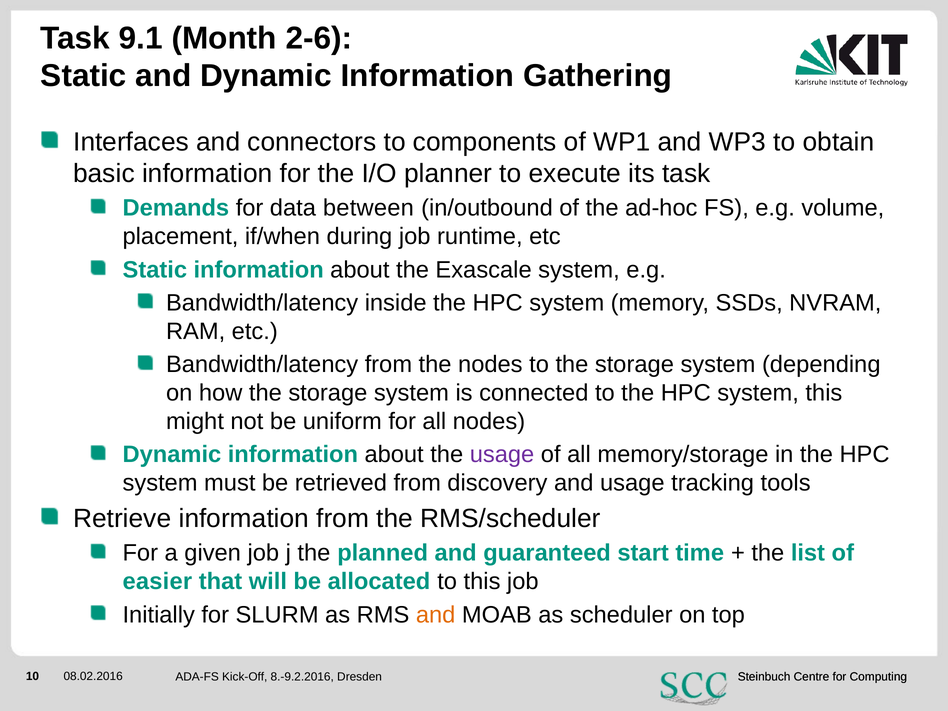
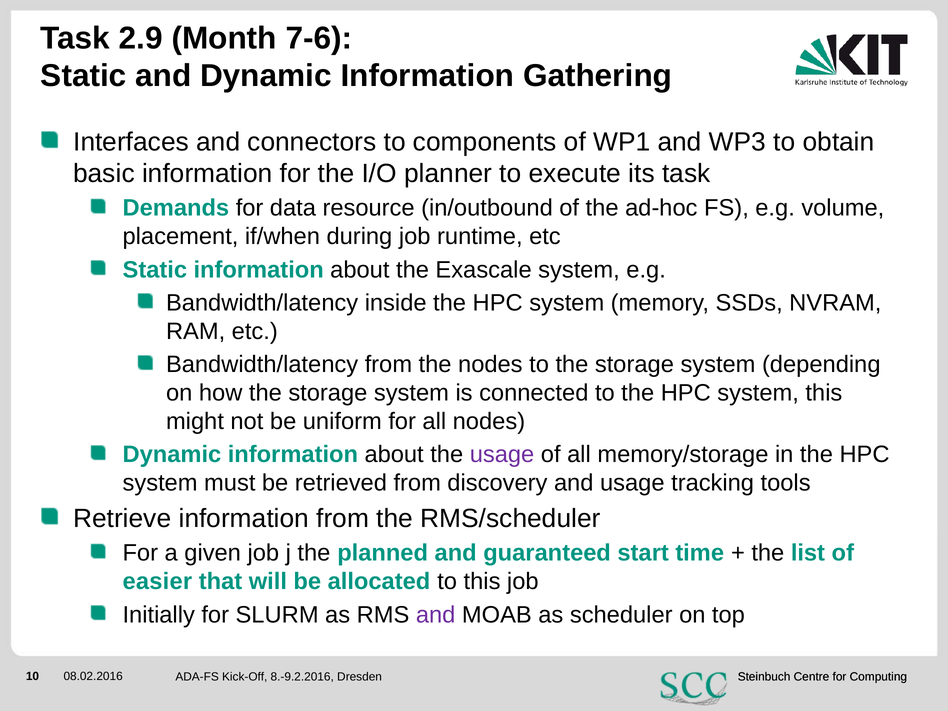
9.1: 9.1 -> 2.9
2-6: 2-6 -> 7-6
between: between -> resource
and at (436, 615) colour: orange -> purple
